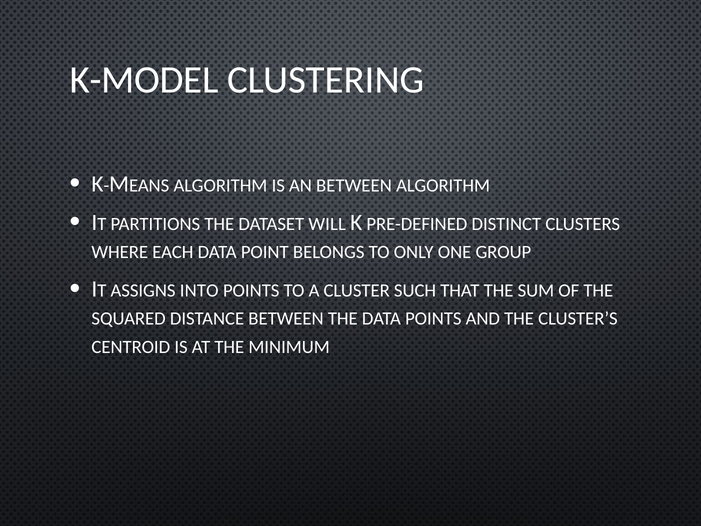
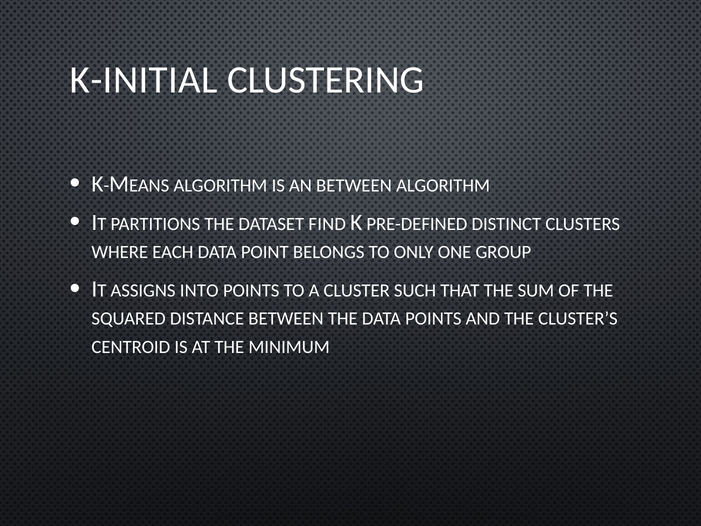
K-MODEL: K-MODEL -> K-INITIAL
WILL: WILL -> FIND
